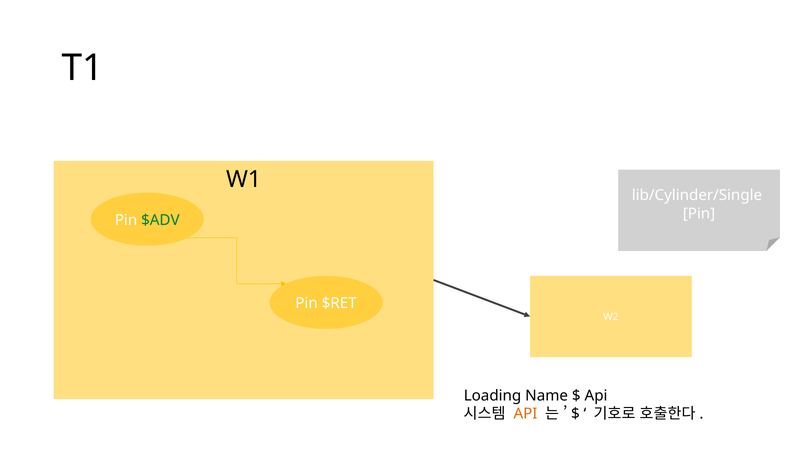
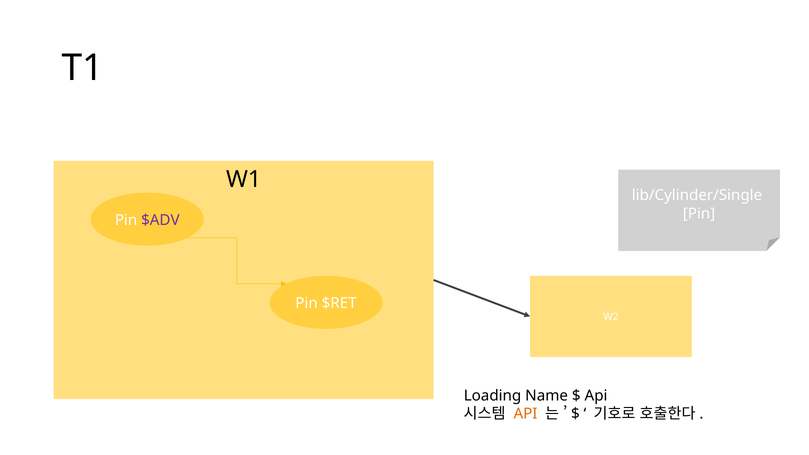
$ADV colour: green -> purple
